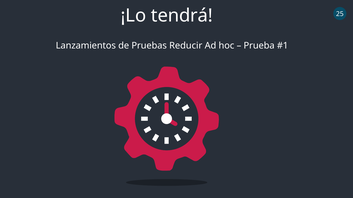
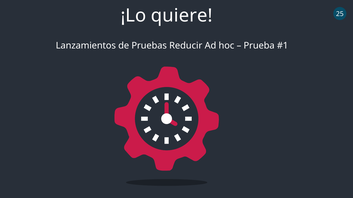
tendrá: tendrá -> quiere
